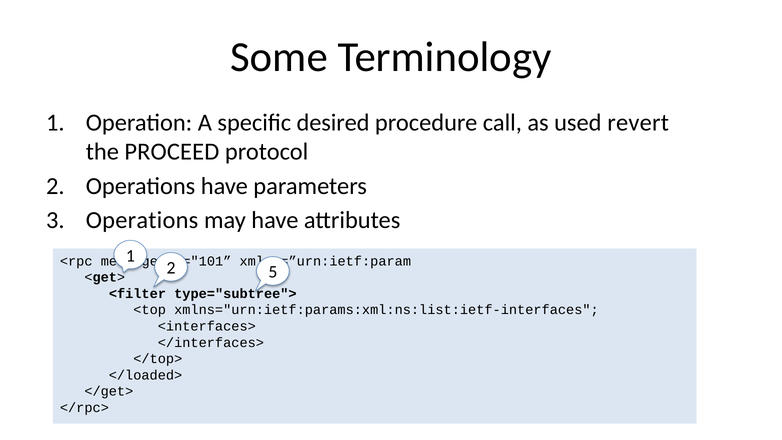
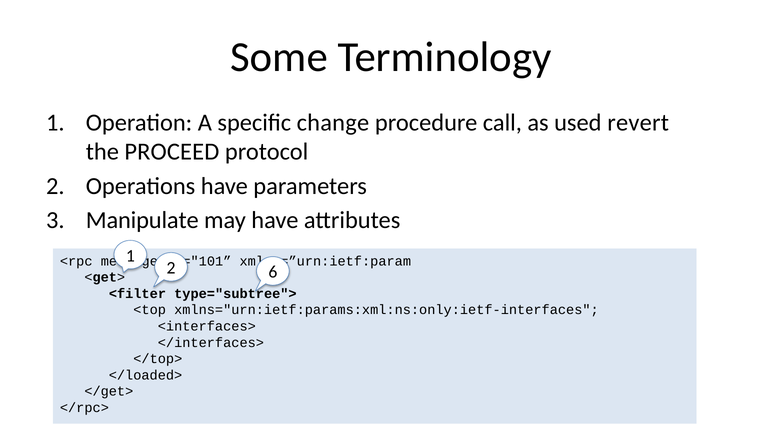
desired: desired -> change
3 Operations: Operations -> Manipulate
5: 5 -> 6
xmlns="urn:ietf:params:xml:ns:list:ietf-interfaces: xmlns="urn:ietf:params:xml:ns:list:ietf-interfaces -> xmlns="urn:ietf:params:xml:ns:only:ietf-interfaces
